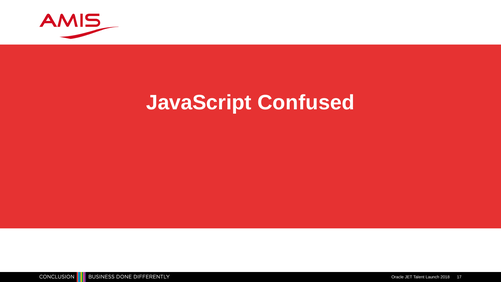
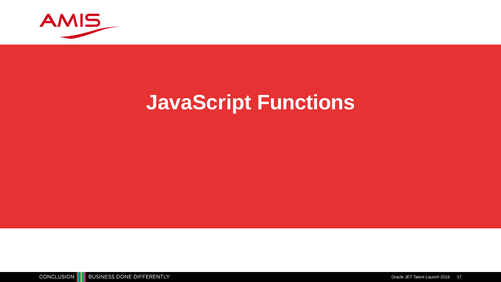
Confused: Confused -> Functions
